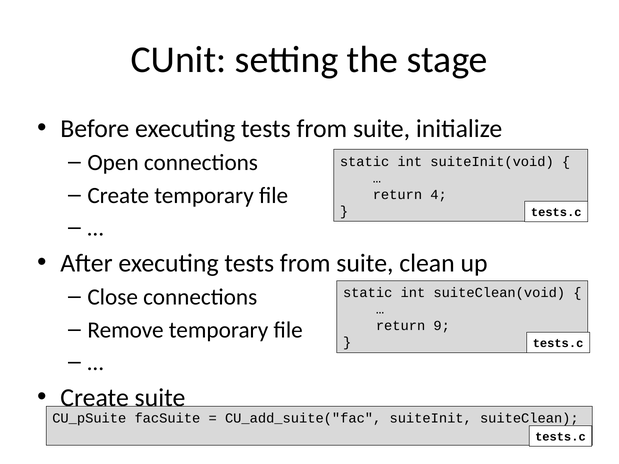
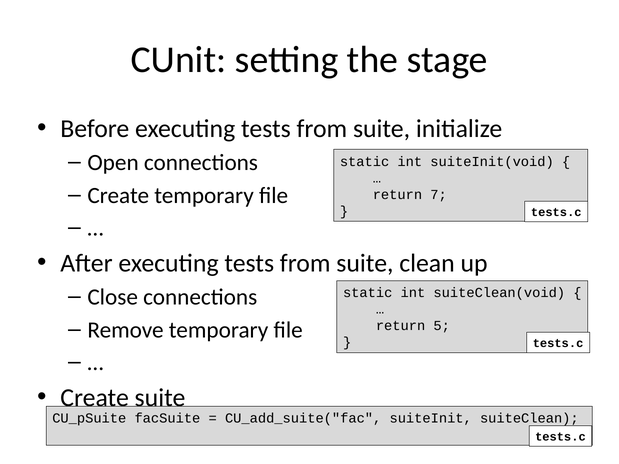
4: 4 -> 7
9: 9 -> 5
